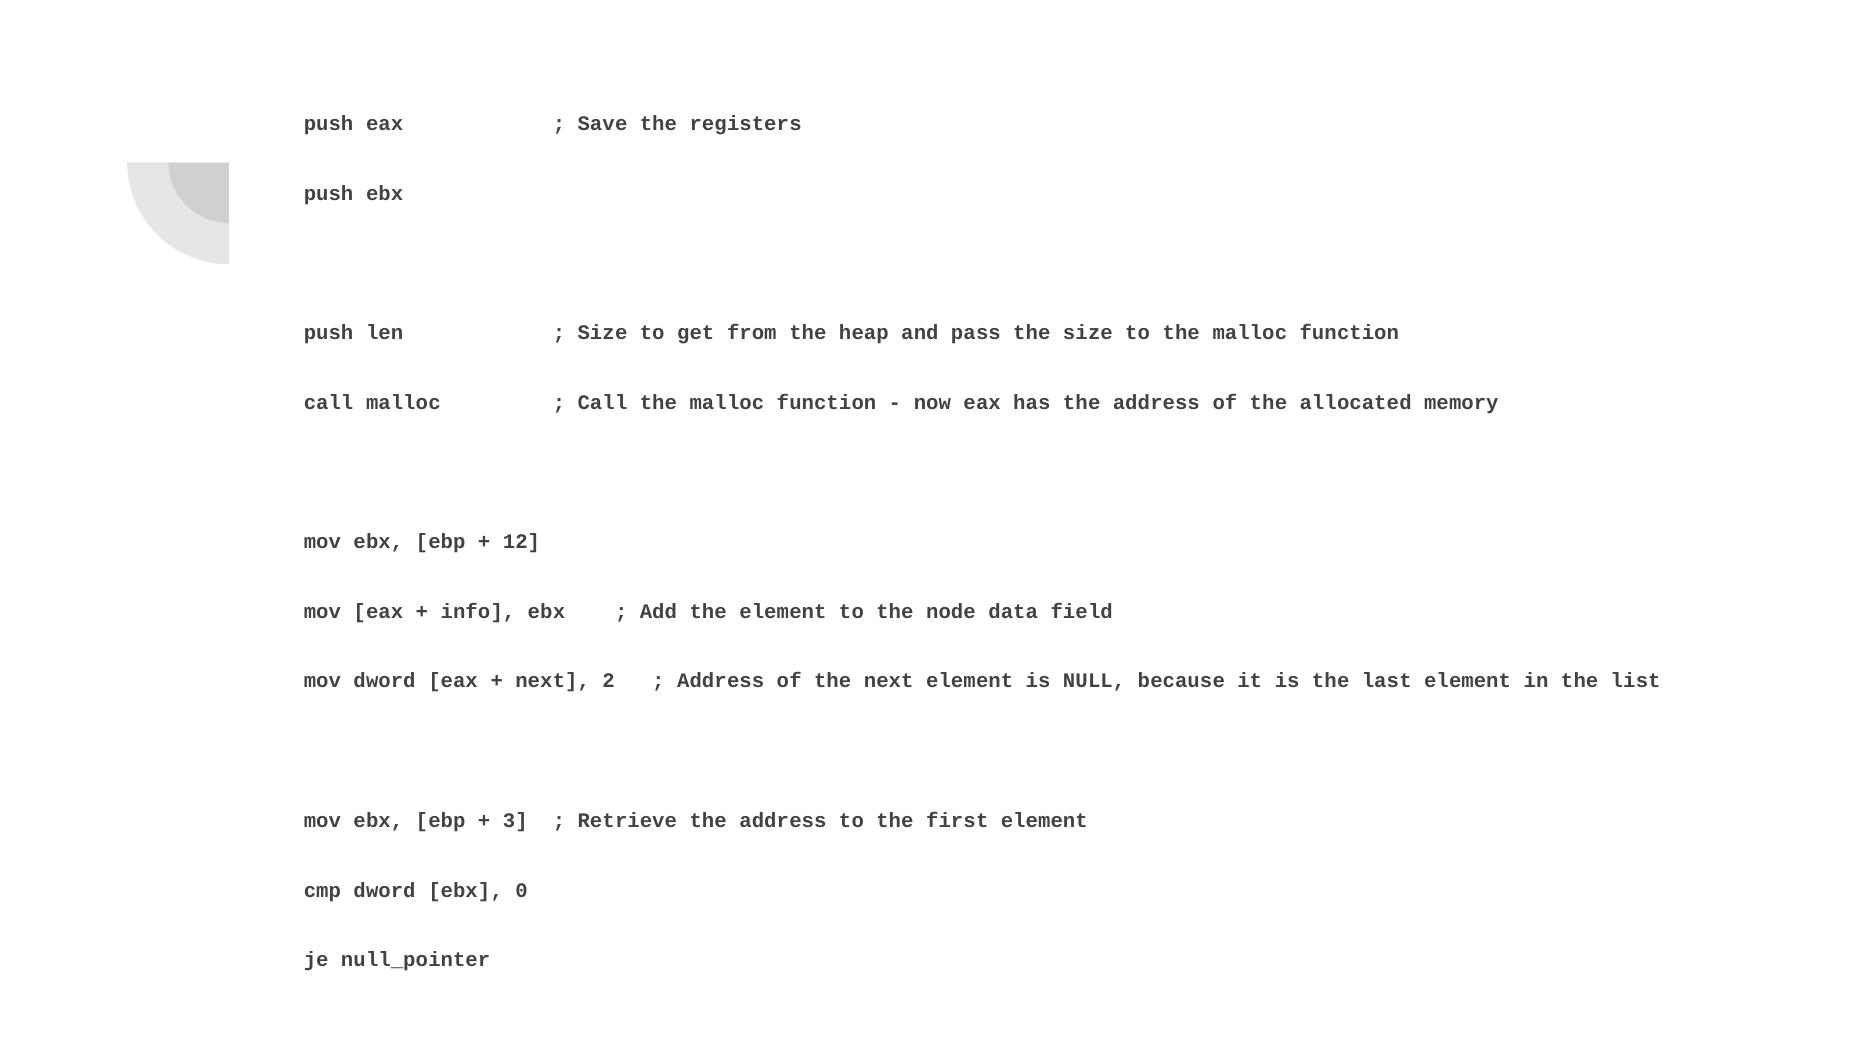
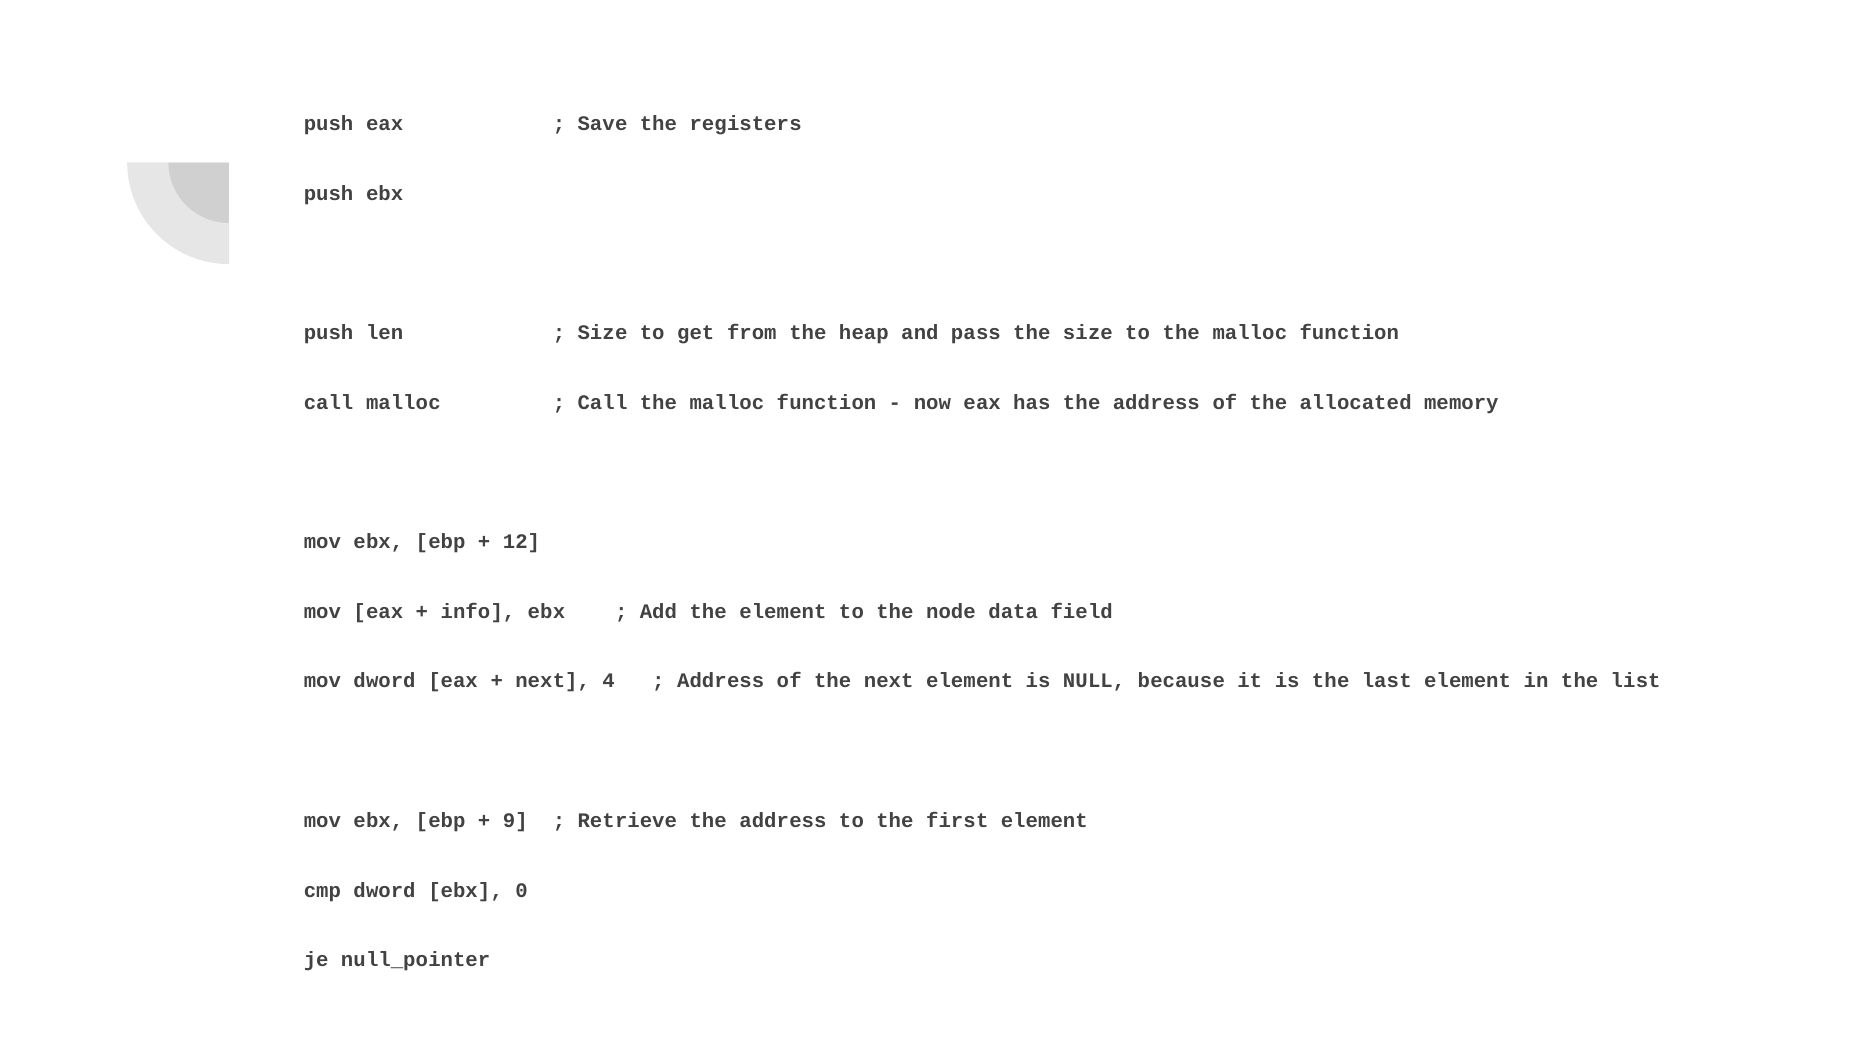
2: 2 -> 4
3: 3 -> 9
